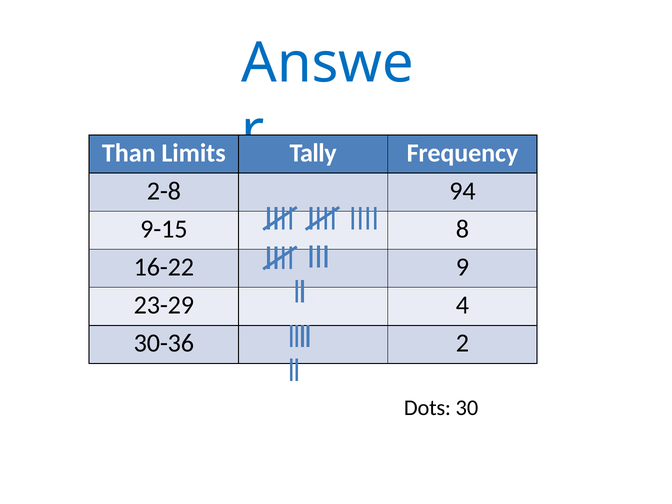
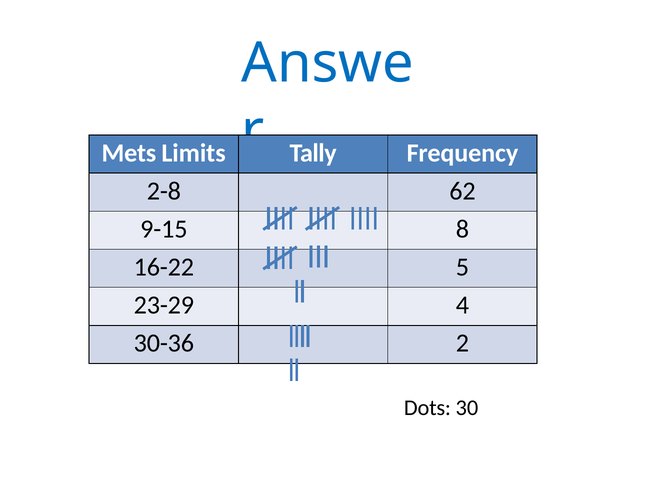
Than: Than -> Mets
94: 94 -> 62
9: 9 -> 5
